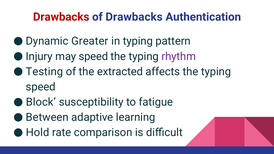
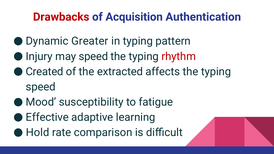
of Drawbacks: Drawbacks -> Acquisition
rhythm colour: purple -> red
Testing: Testing -> Created
Block: Block -> Mood
Between: Between -> Effective
